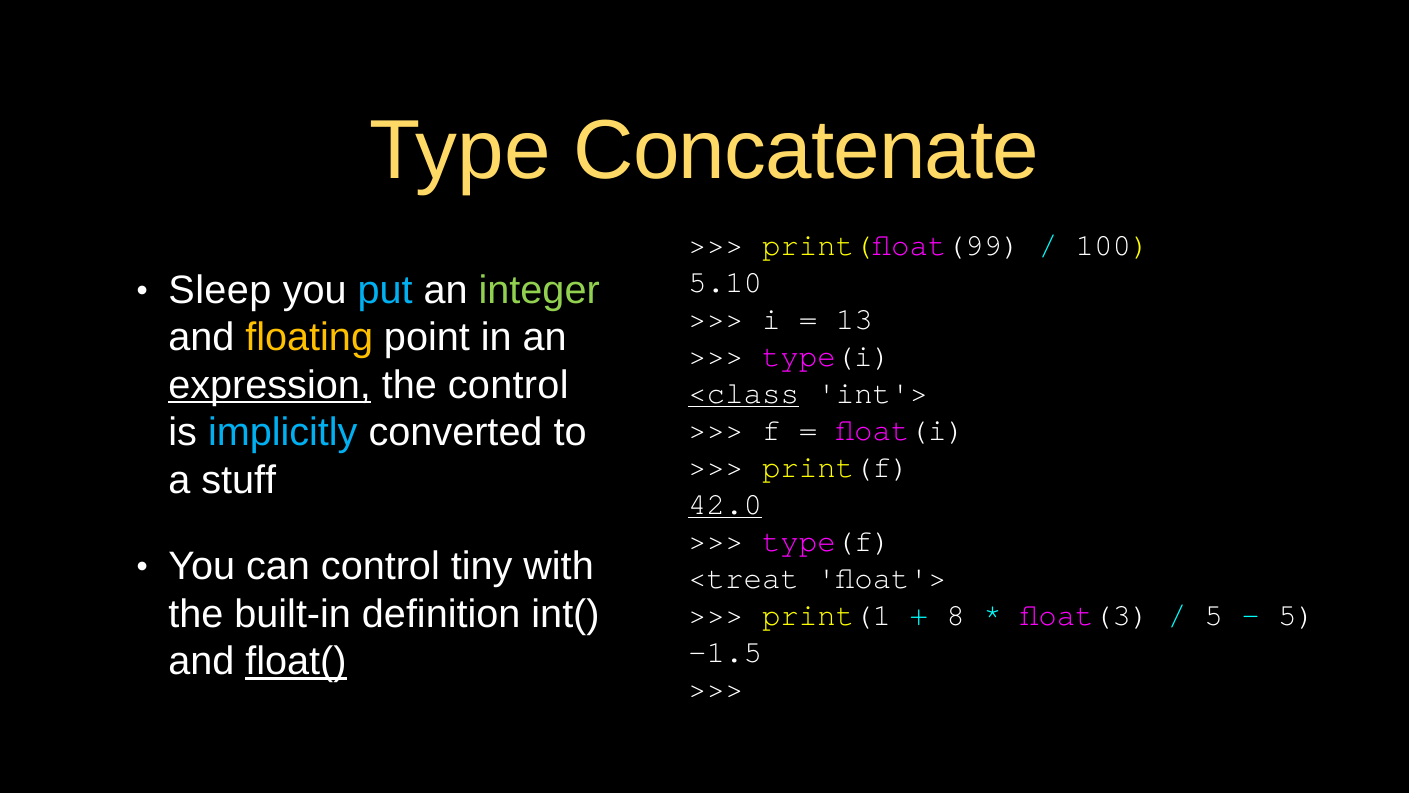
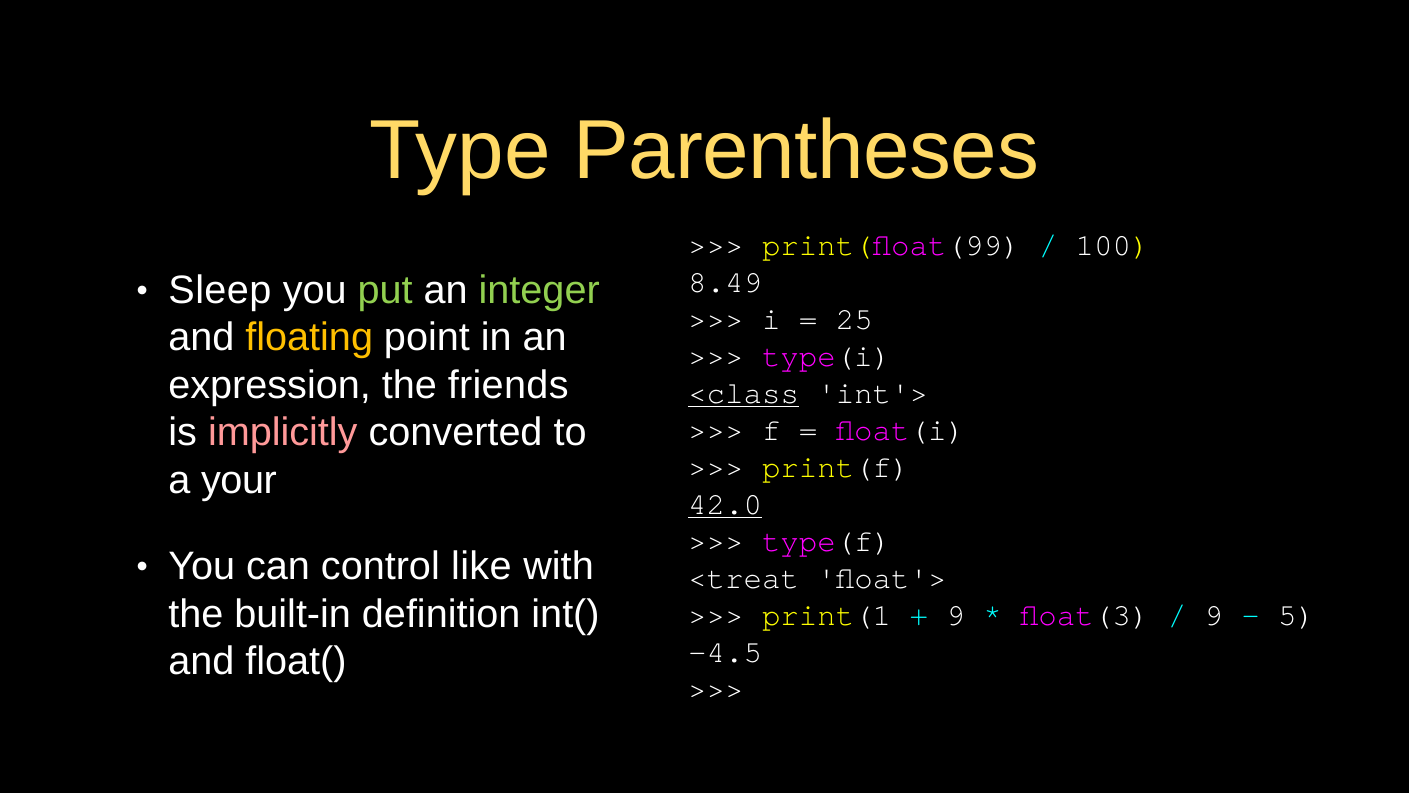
Concatenate: Concatenate -> Parentheses
5.10: 5.10 -> 8.49
put colour: light blue -> light green
13: 13 -> 25
expression underline: present -> none
the control: control -> friends
implicitly colour: light blue -> pink
stuff: stuff -> your
tiny: tiny -> like
8 at (956, 615): 8 -> 9
5 at (1214, 615): 5 -> 9
-1.5: -1.5 -> -4.5
float( underline: present -> none
